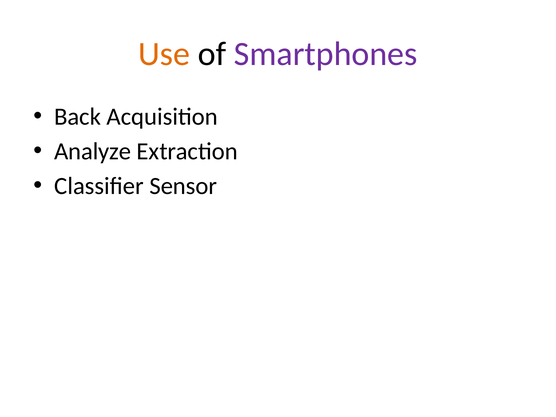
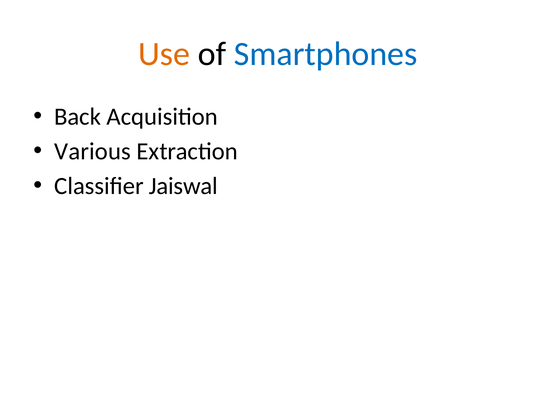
Smartphones colour: purple -> blue
Analyze: Analyze -> Various
Sensor: Sensor -> Jaiswal
